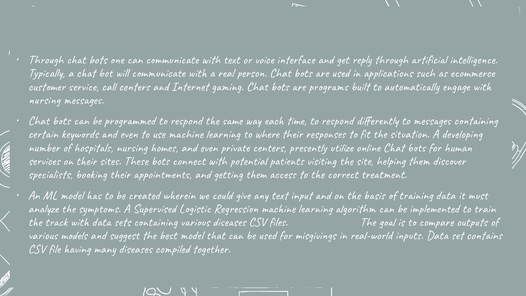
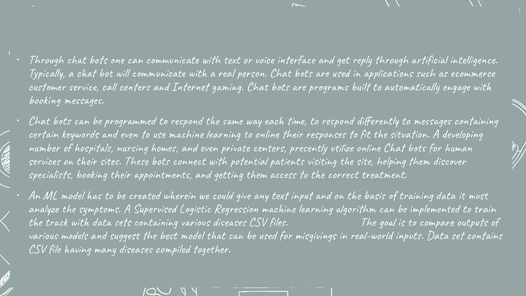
nursing at (44, 100): nursing -> booking
to where: where -> online
